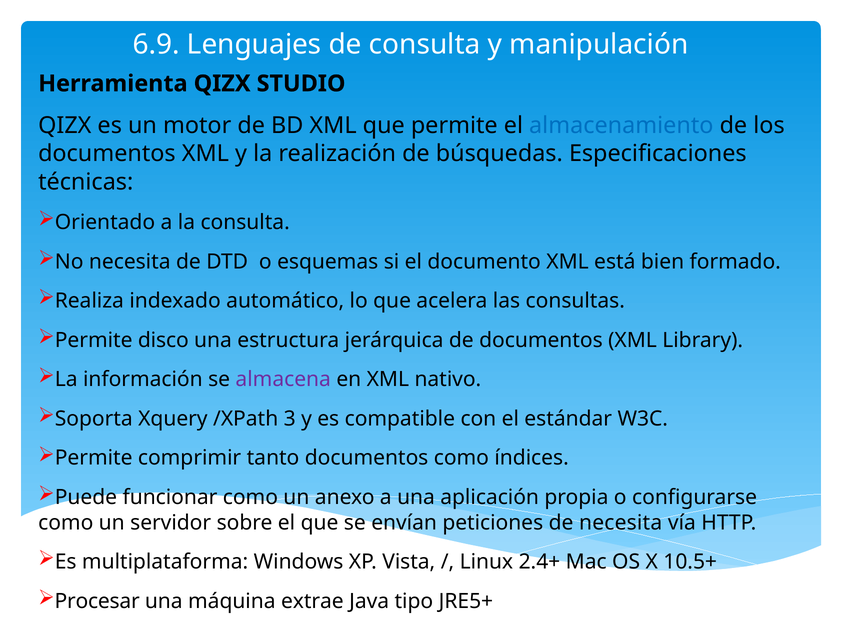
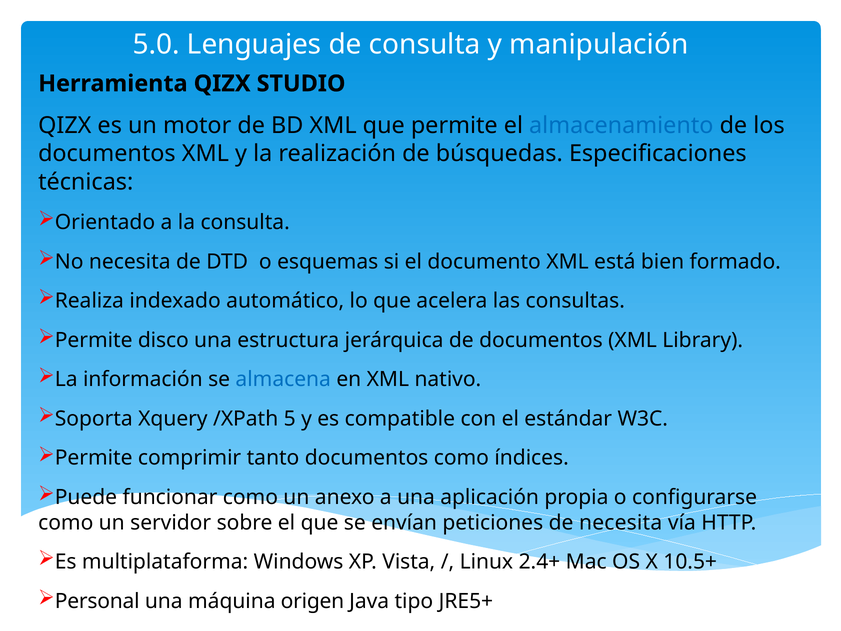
6.9: 6.9 -> 5.0
almacena colour: purple -> blue
3: 3 -> 5
Procesar: Procesar -> Personal
extrae: extrae -> origen
